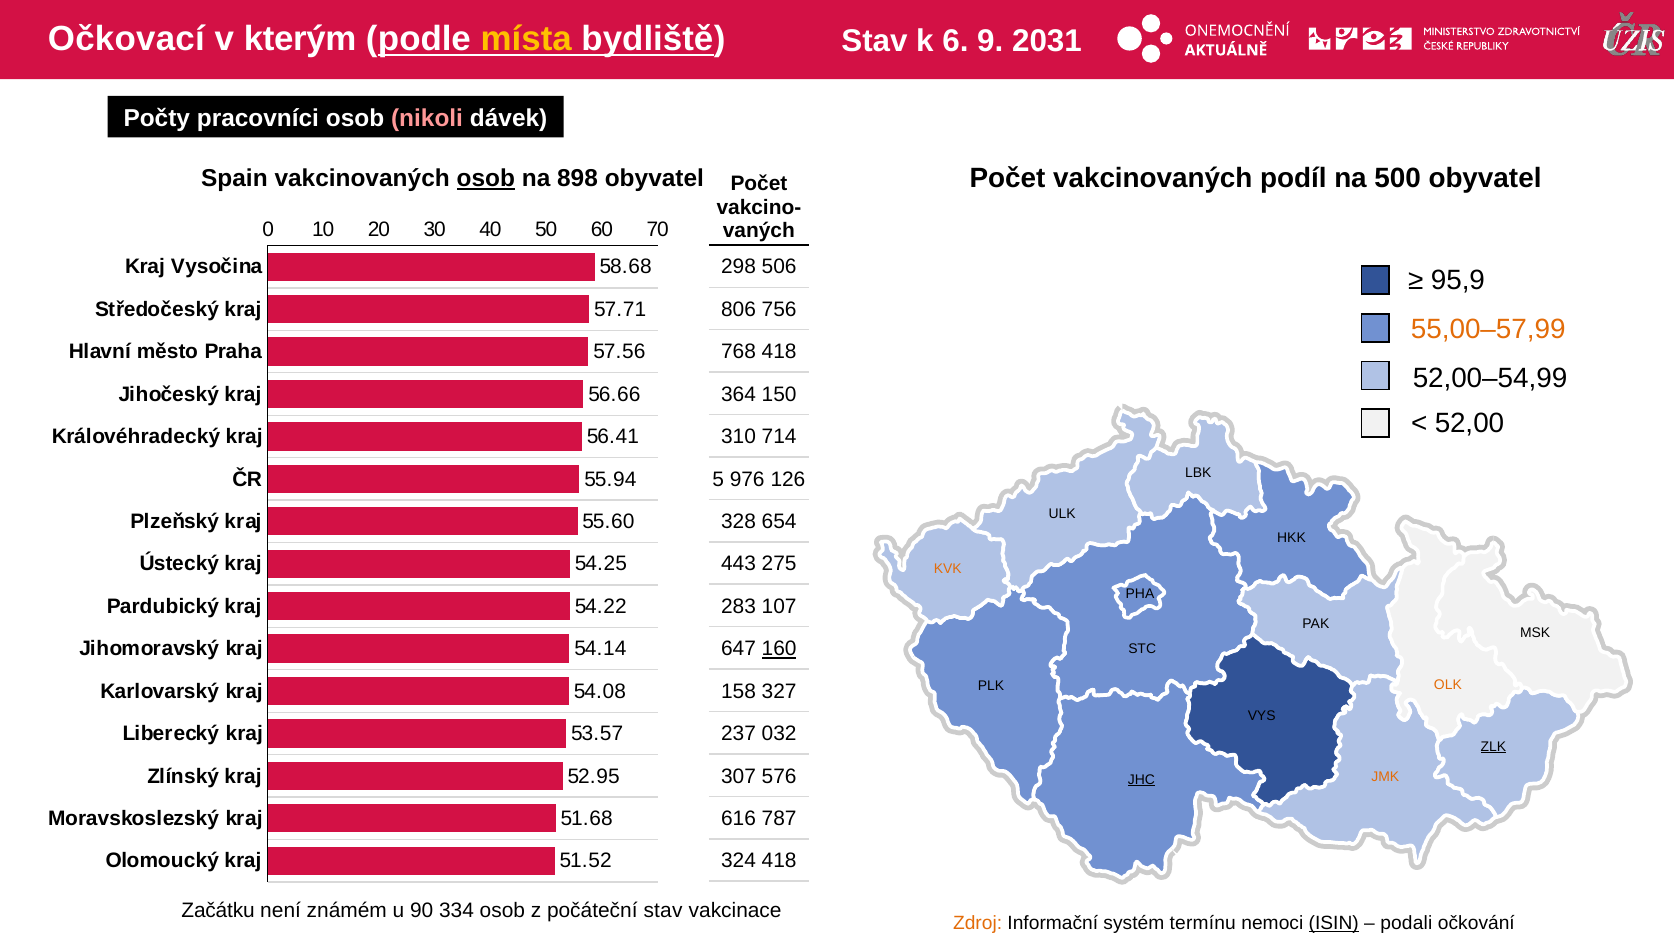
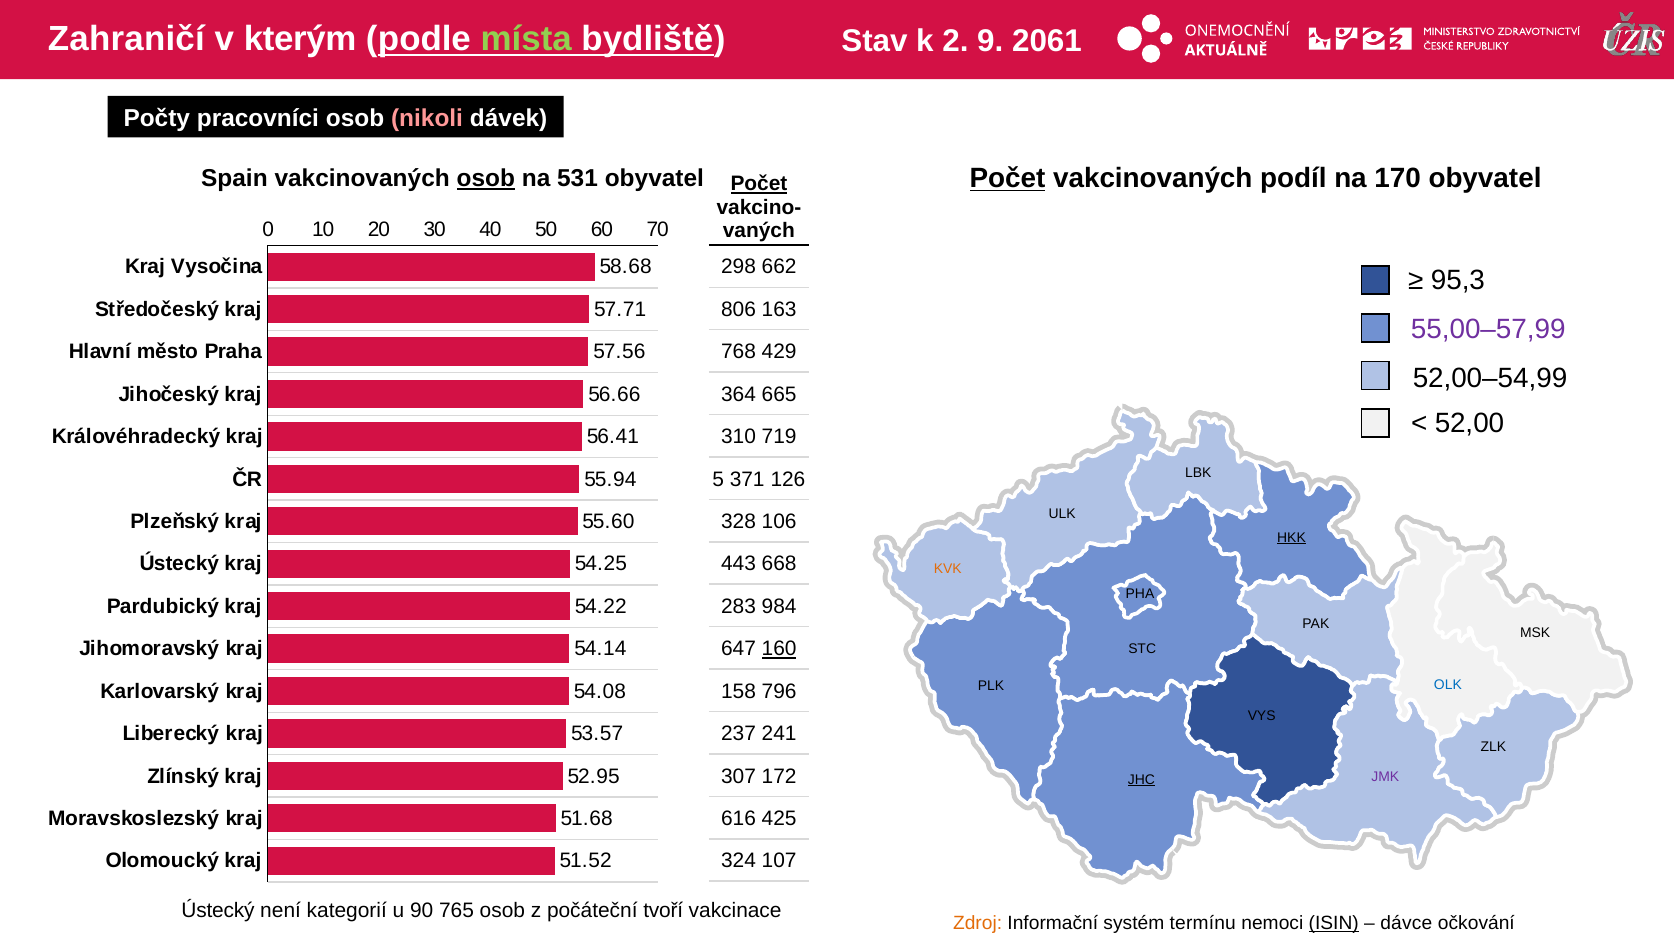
Očkovací: Očkovací -> Zahraničí
místa colour: yellow -> light green
6: 6 -> 2
2031: 2031 -> 2061
Počet at (1008, 178) underline: none -> present
500: 500 -> 170
898: 898 -> 531
Počet at (759, 184) underline: none -> present
506: 506 -> 662
95,9: 95,9 -> 95,3
756: 756 -> 163
55,00–57,99 colour: orange -> purple
768 418: 418 -> 429
150: 150 -> 665
714: 714 -> 719
976: 976 -> 371
654: 654 -> 106
HKK underline: none -> present
275: 275 -> 668
107: 107 -> 984
OLK colour: orange -> blue
327: 327 -> 796
032: 032 -> 241
ZLK underline: present -> none
576: 576 -> 172
JMK colour: orange -> purple
787: 787 -> 425
324 418: 418 -> 107
Začátku at (218, 910): Začátku -> Ústecký
známém: známém -> kategorií
334: 334 -> 765
počáteční stav: stav -> tvoří
podali: podali -> dávce
